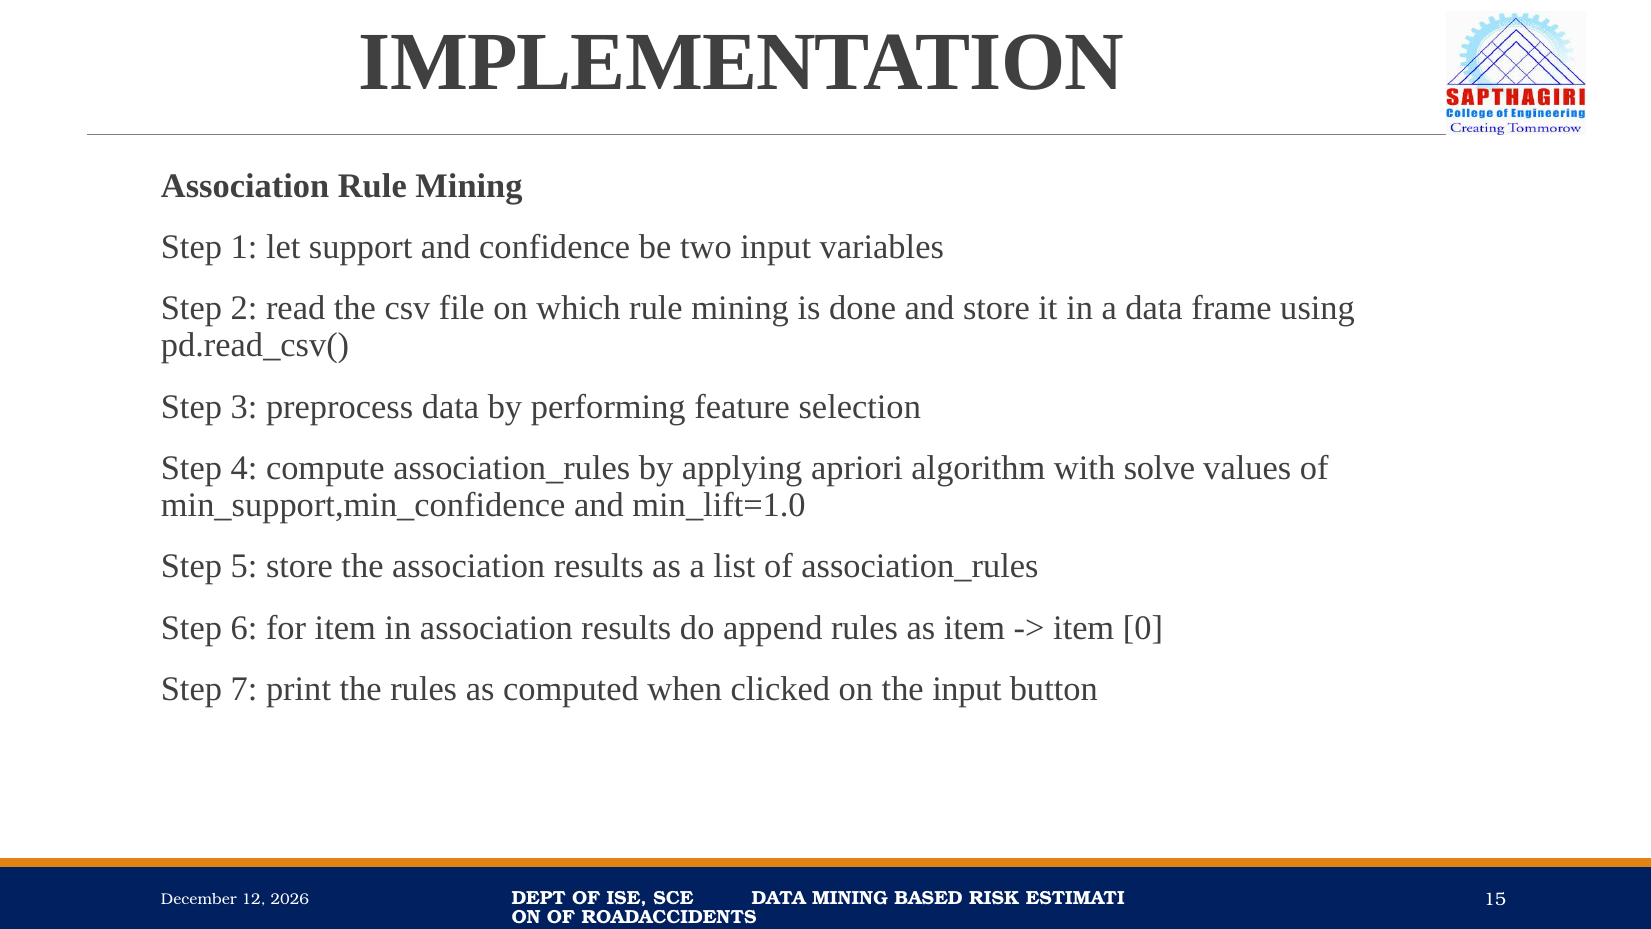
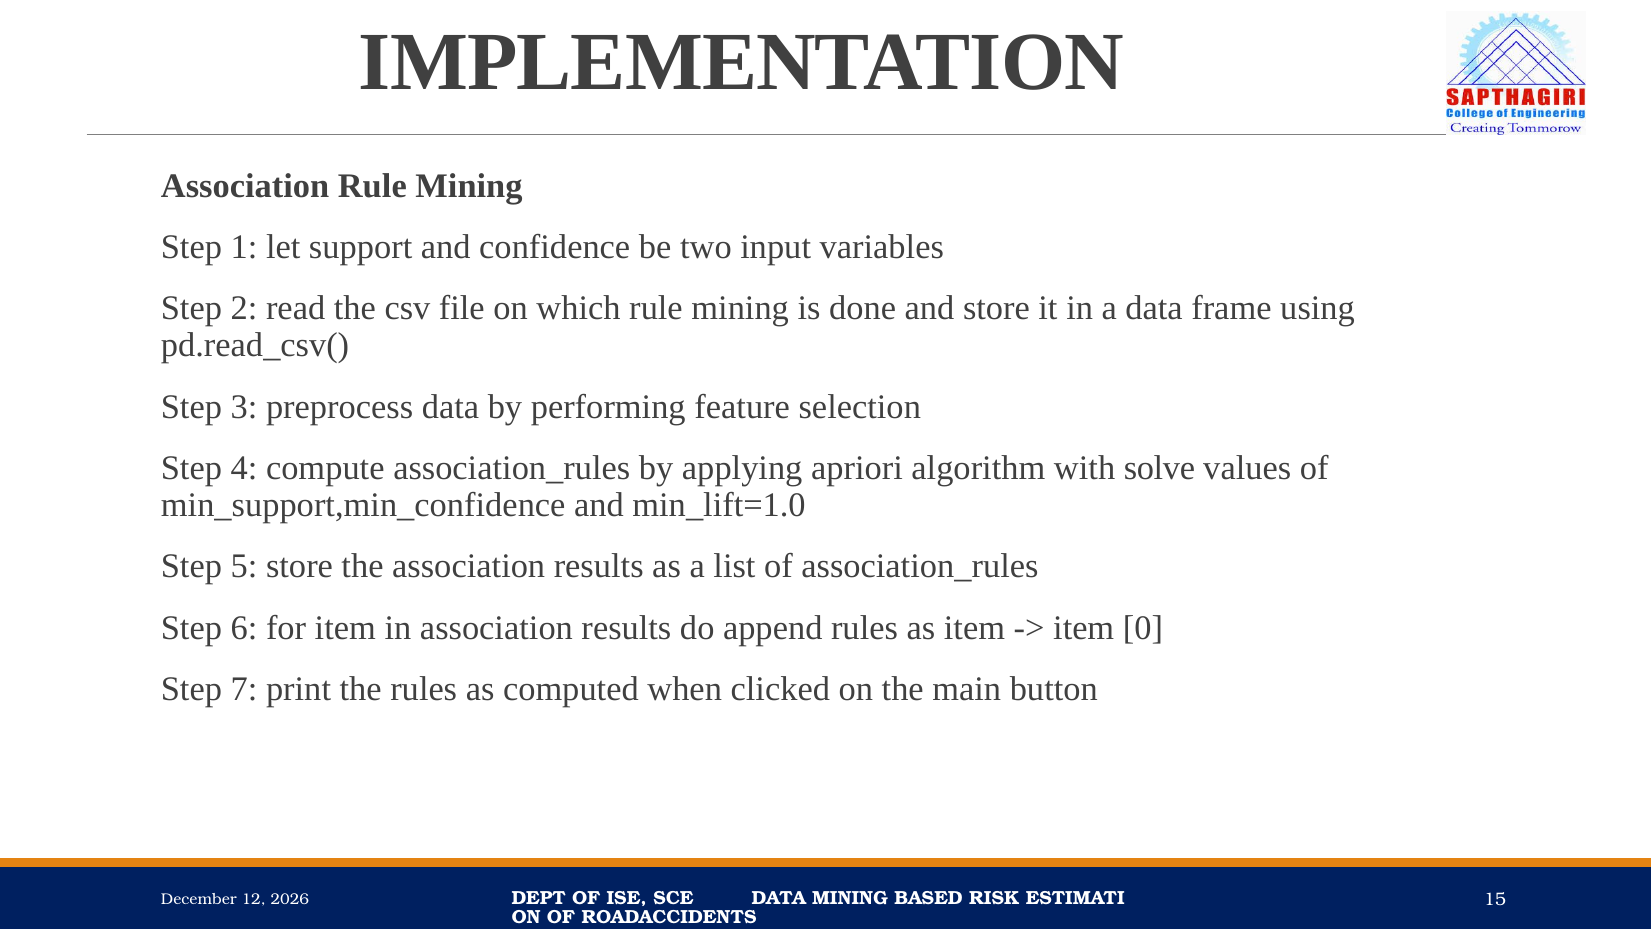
the input: input -> main
